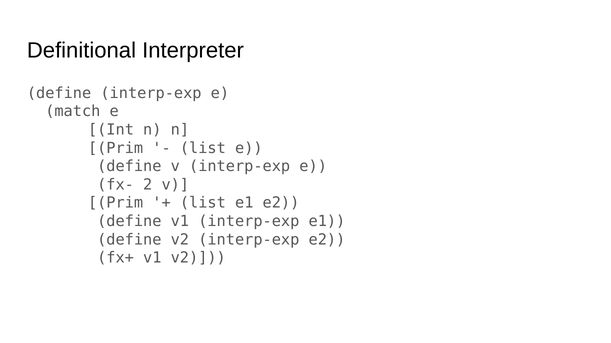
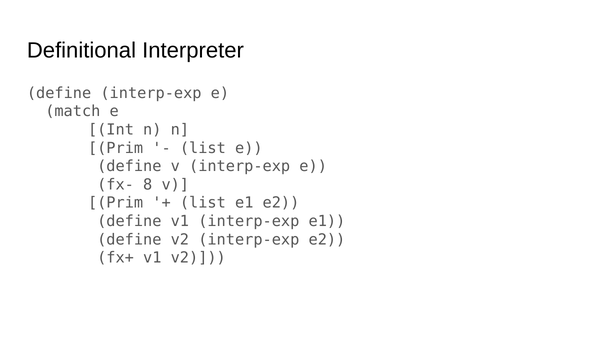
2: 2 -> 8
